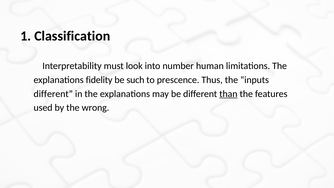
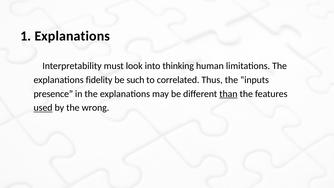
1 Classification: Classification -> Explanations
number: number -> thinking
prescence: prescence -> correlated
different at (53, 94): different -> presence
used underline: none -> present
